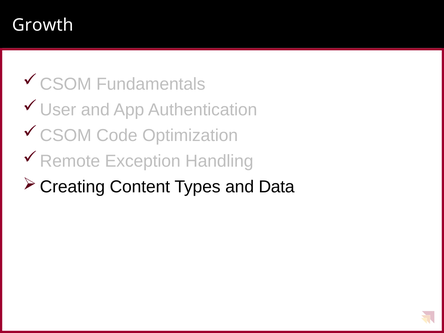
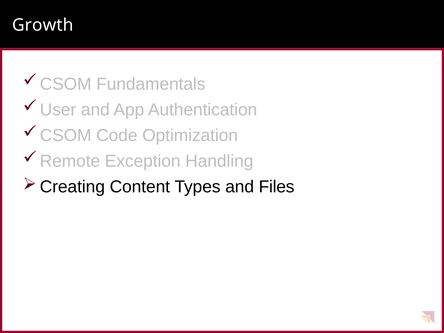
Data: Data -> Files
